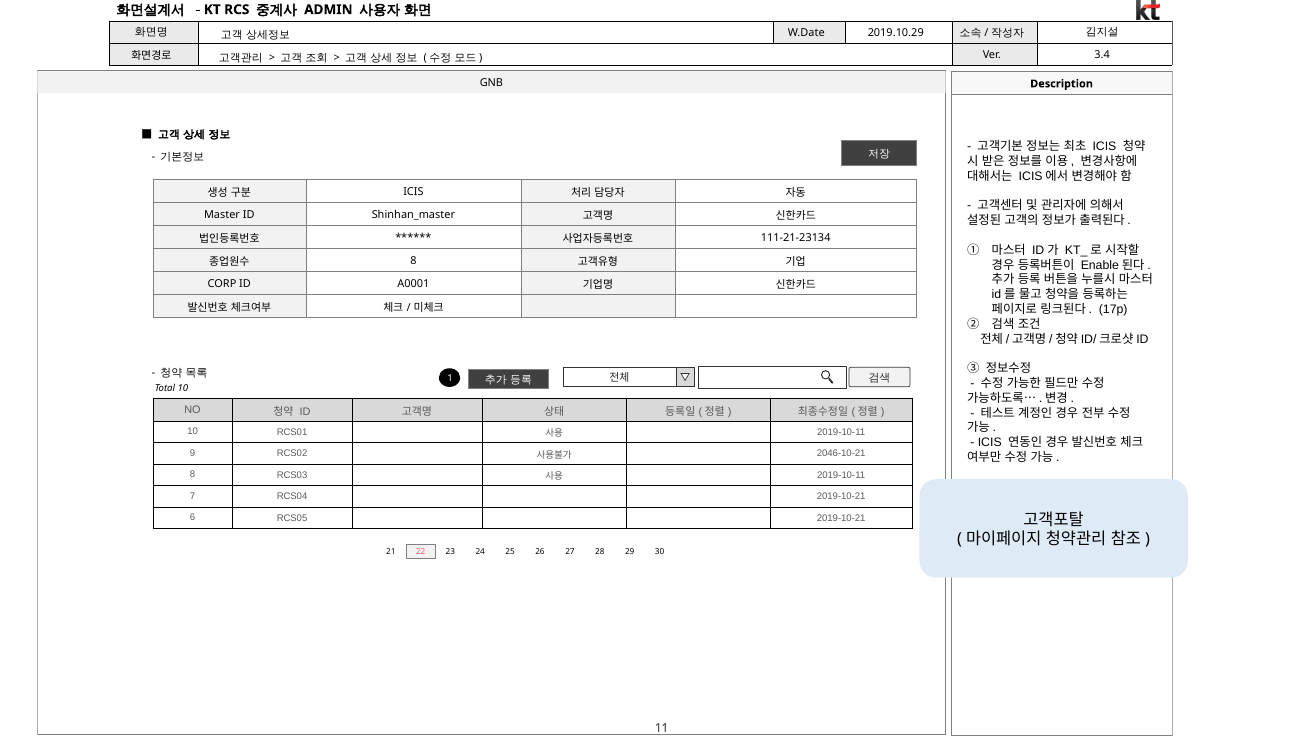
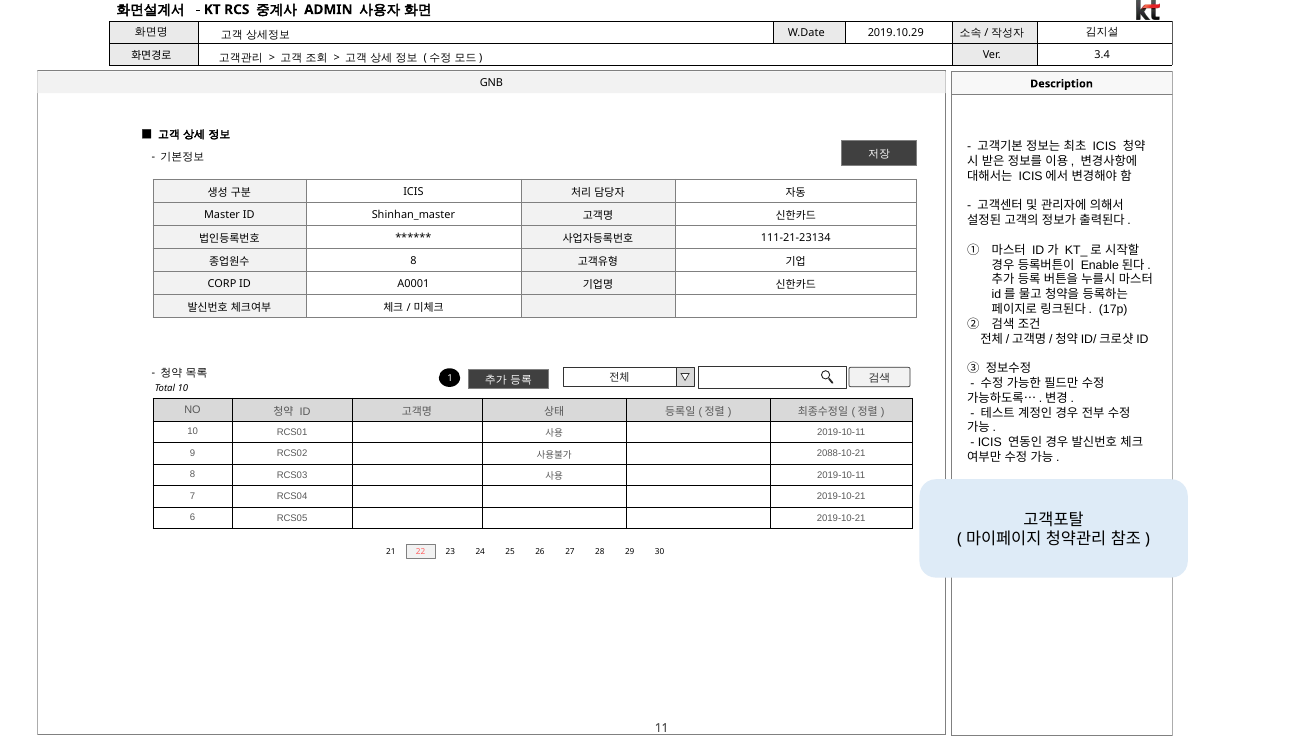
2046-10-21: 2046-10-21 -> 2088-10-21
